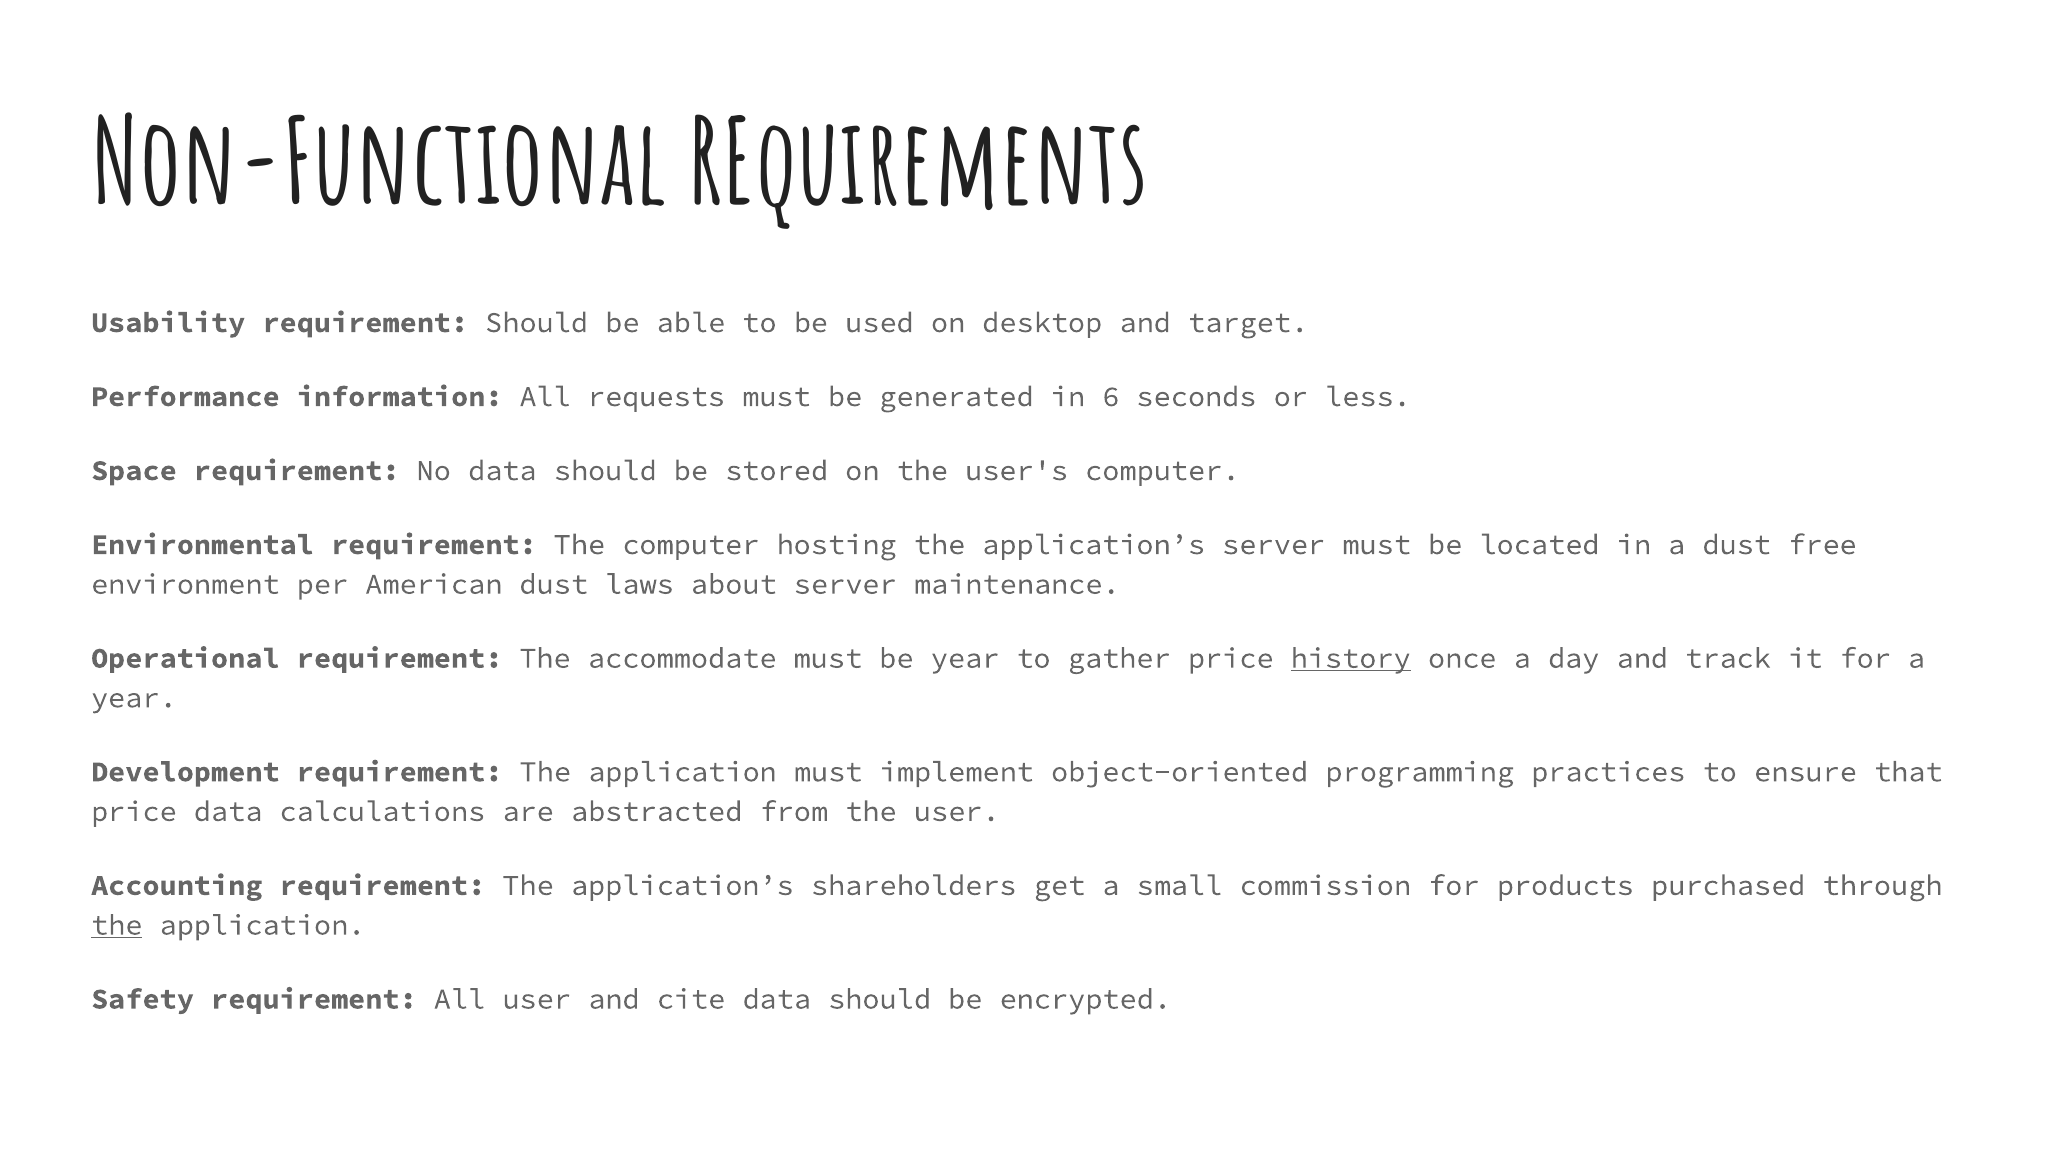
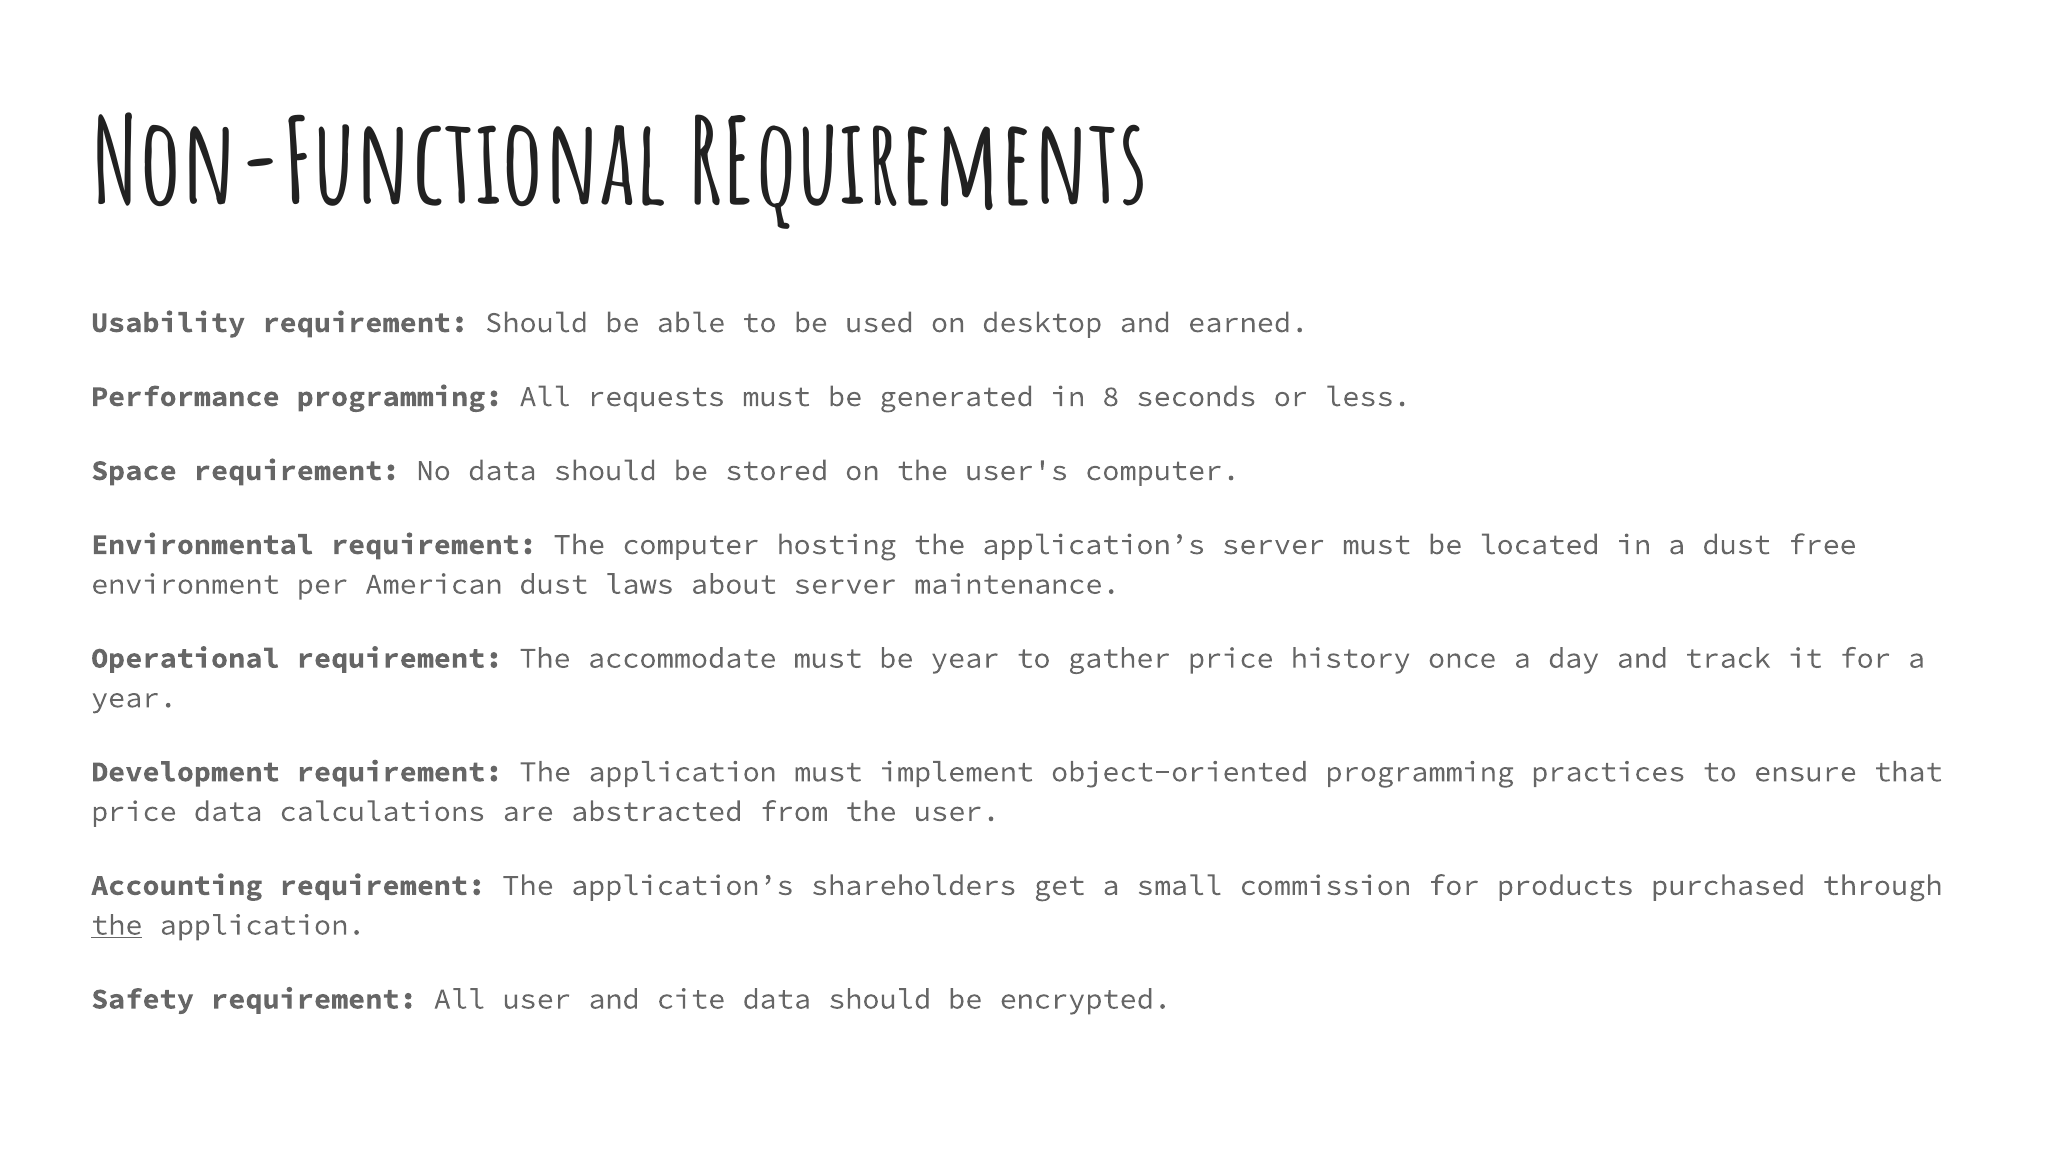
target: target -> earned
Performance information: information -> programming
6: 6 -> 8
history underline: present -> none
